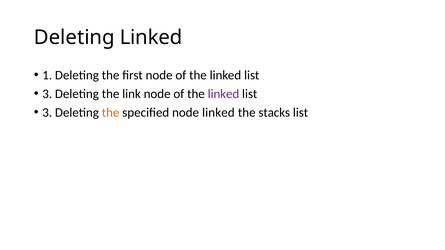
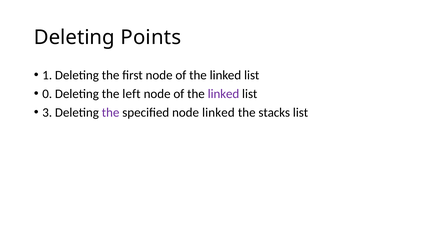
Deleting Linked: Linked -> Points
3 at (47, 94): 3 -> 0
link: link -> left
the at (111, 113) colour: orange -> purple
